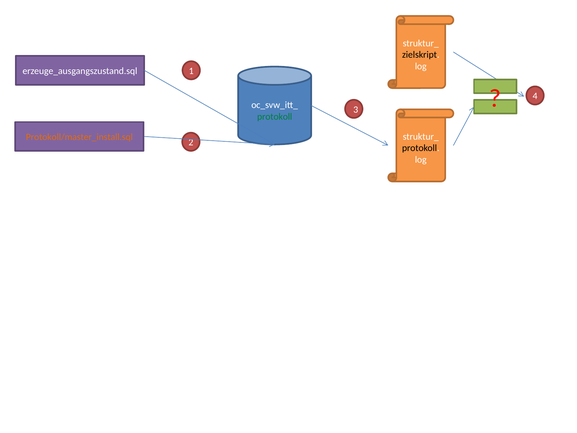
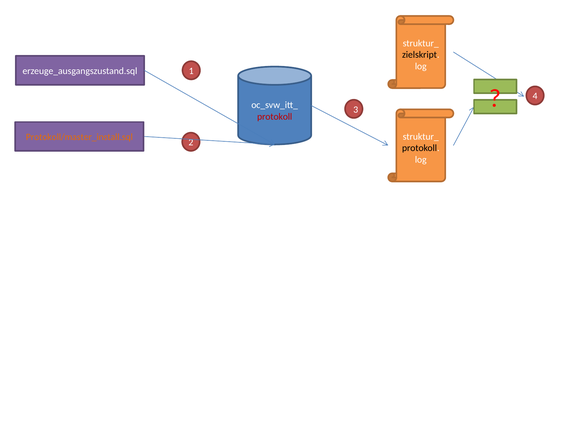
protokoll at (275, 116) colour: green -> red
